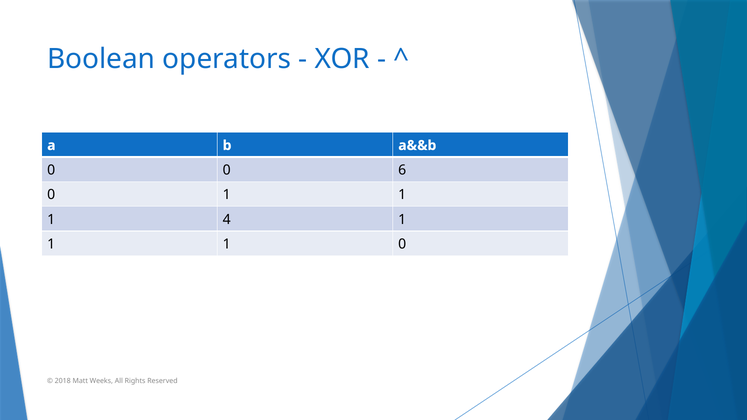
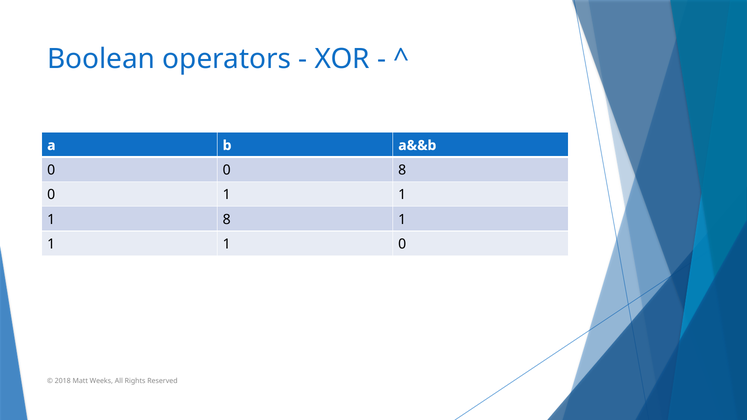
0 6: 6 -> 8
1 4: 4 -> 8
